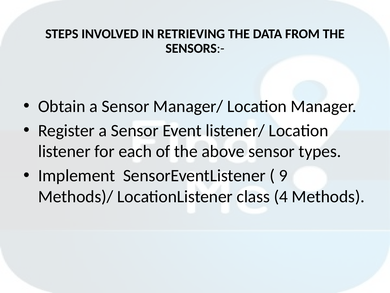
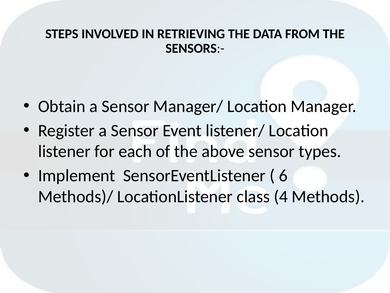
9: 9 -> 6
